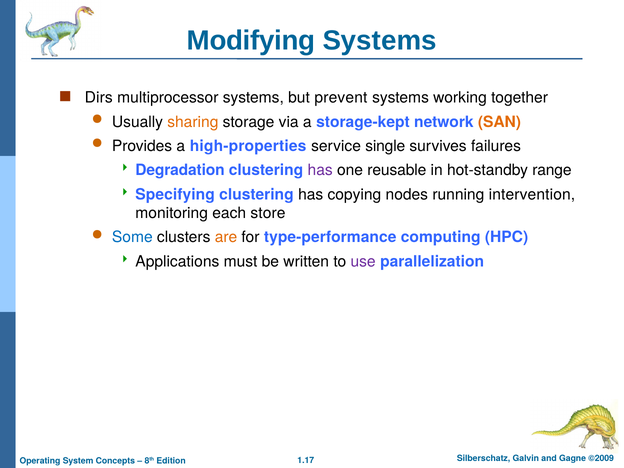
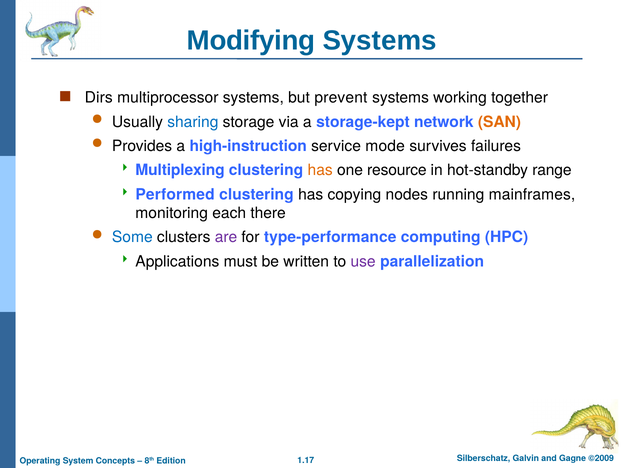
sharing colour: orange -> blue
high-properties: high-properties -> high-instruction
single: single -> mode
Degradation: Degradation -> Multiplexing
has at (320, 170) colour: purple -> orange
reusable: reusable -> resource
Specifying: Specifying -> Performed
intervention: intervention -> mainframes
store: store -> there
are colour: orange -> purple
